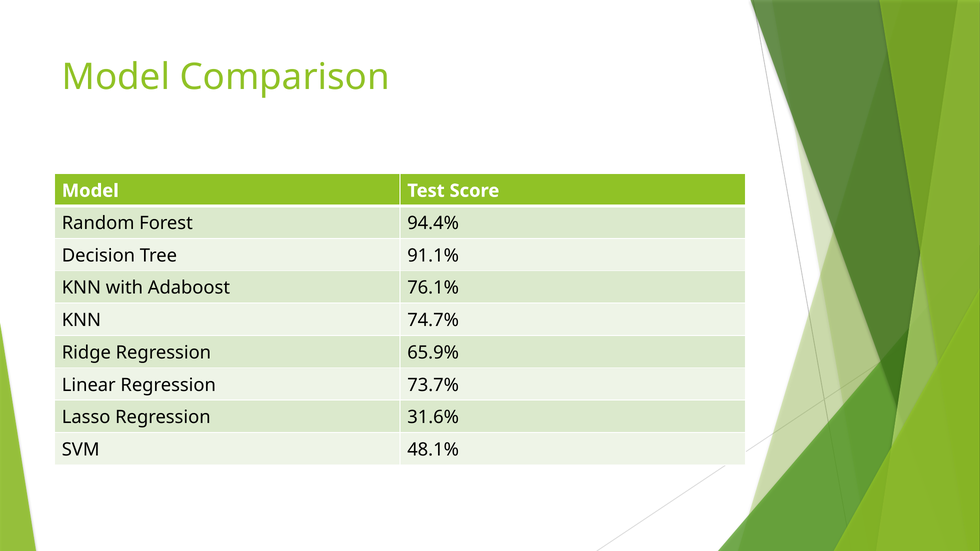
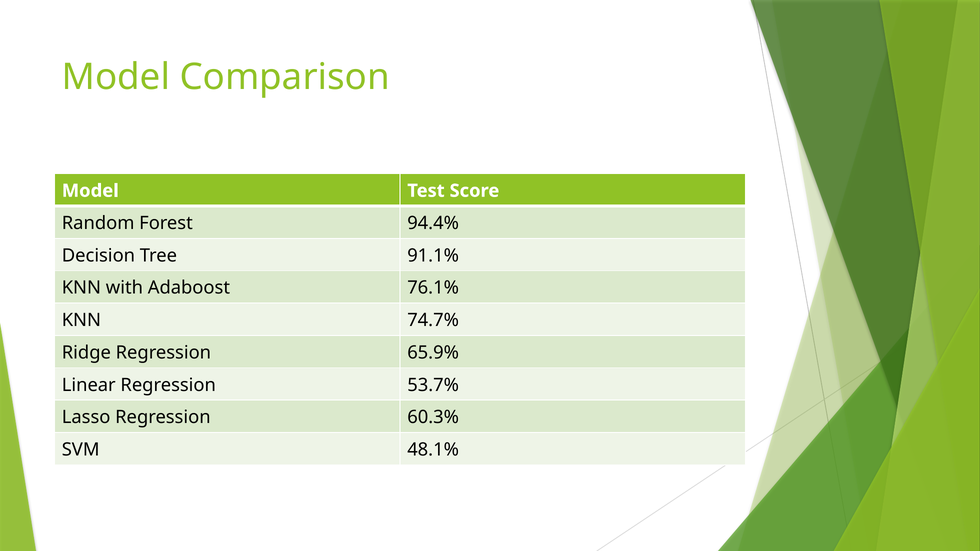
73.7%: 73.7% -> 53.7%
31.6%: 31.6% -> 60.3%
